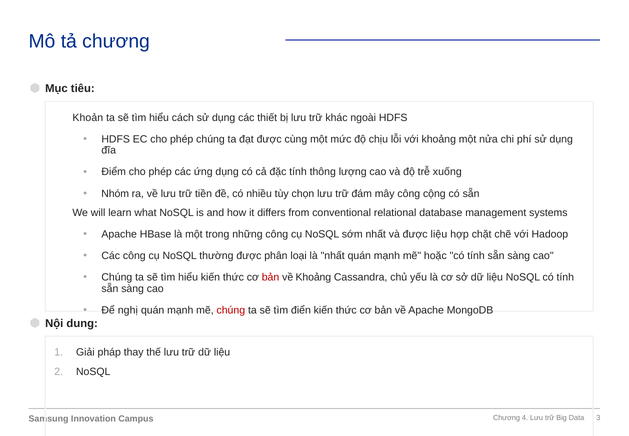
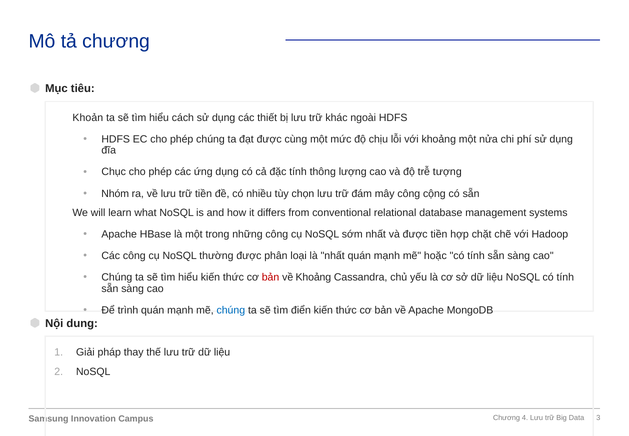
Điểm: Điểm -> Chục
xuống: xuống -> tượng
được liệu: liệu -> tiền
nghị: nghị -> trình
chúng at (231, 310) colour: red -> blue
